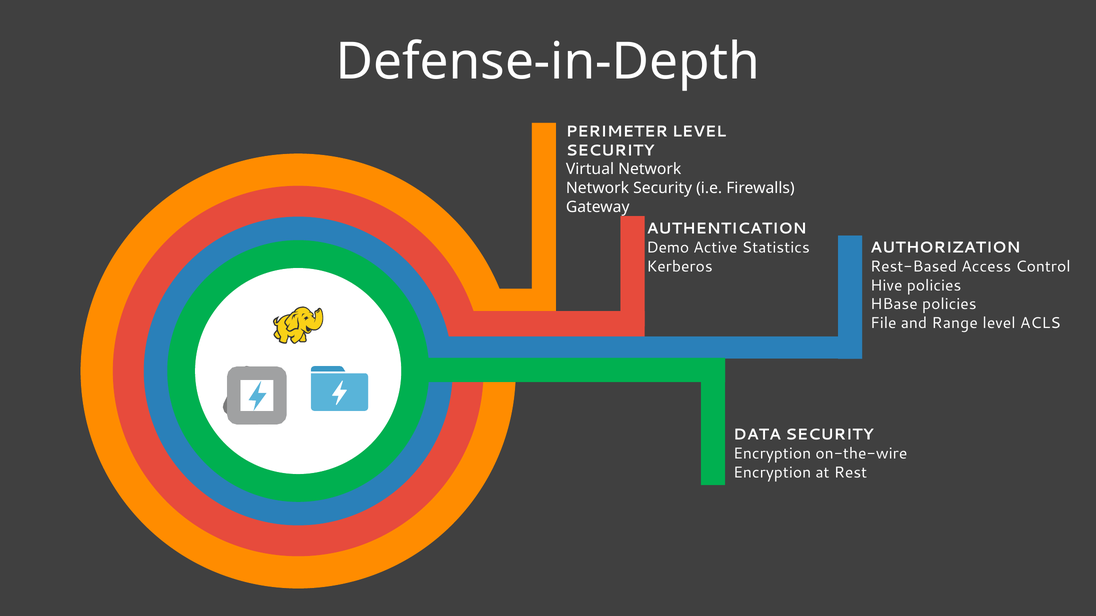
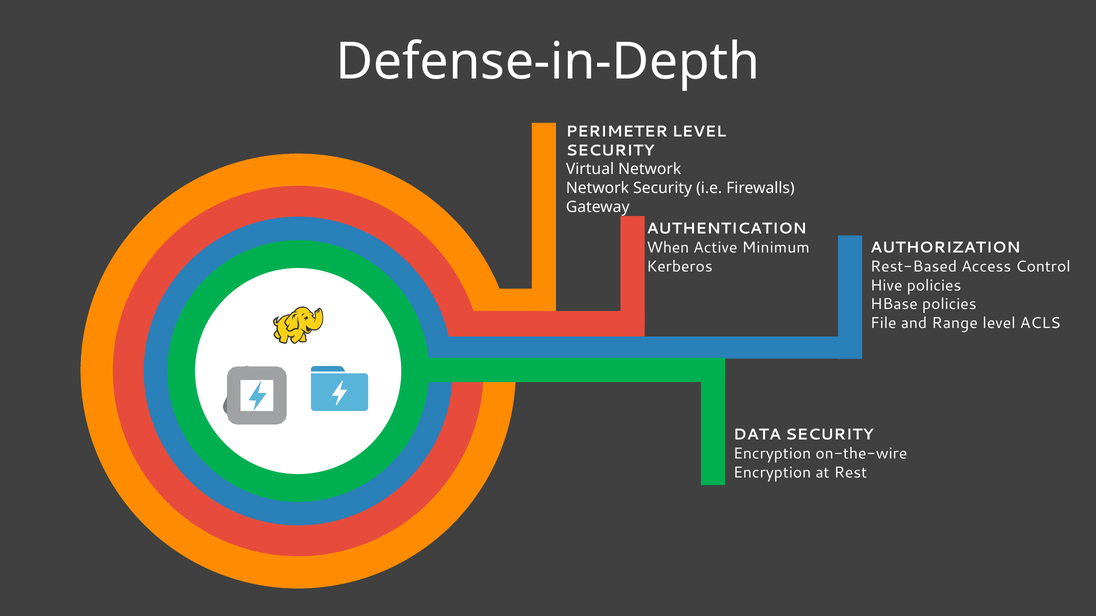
Demo: Demo -> When
Statistics: Statistics -> Minimum
